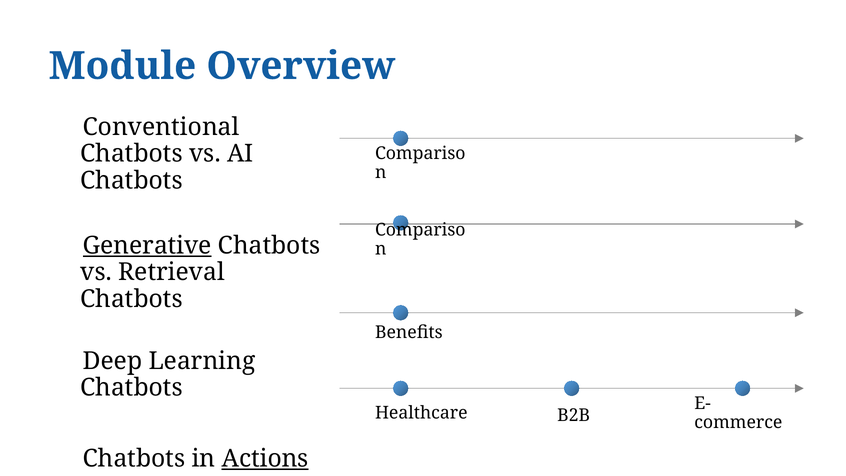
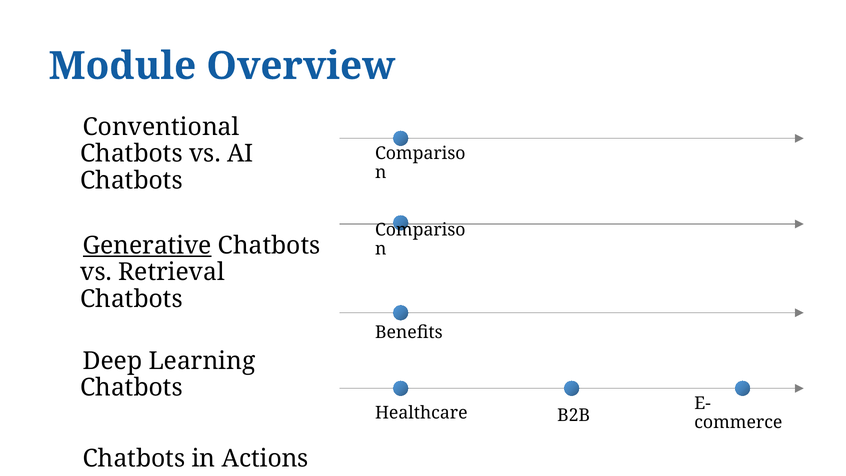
Actions underline: present -> none
